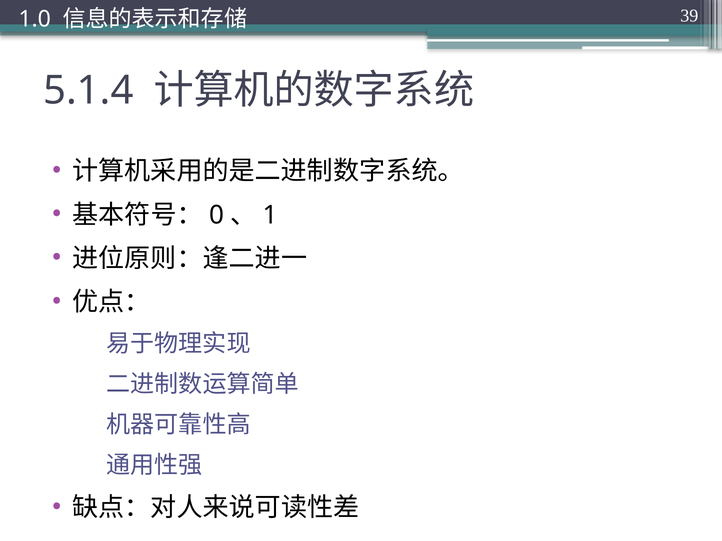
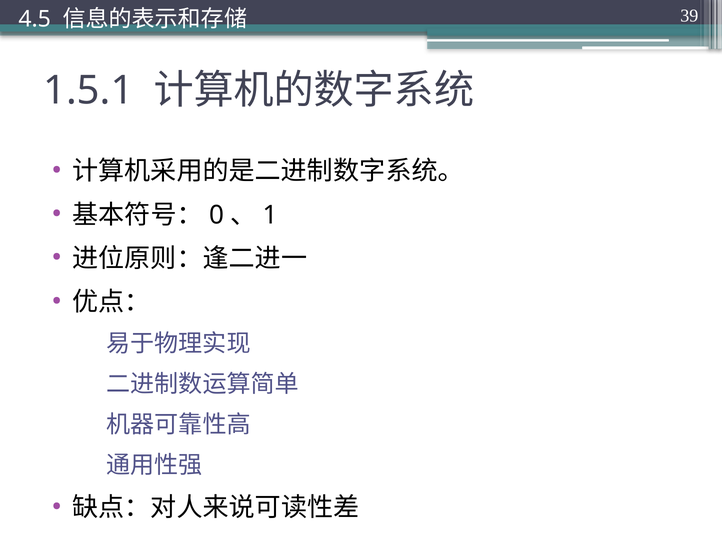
1.0: 1.0 -> 4.5
5.1.4: 5.1.4 -> 1.5.1
